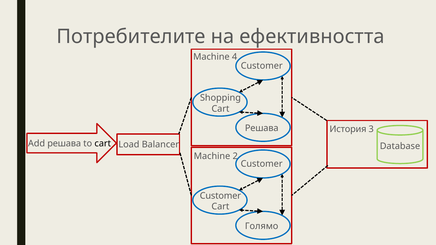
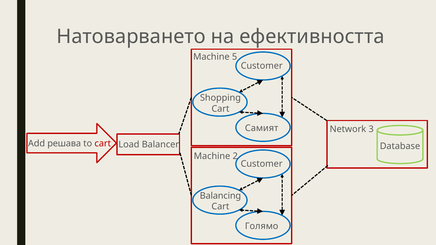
Потребителите: Потребителите -> Натоварването
4: 4 -> 5
Решава at (262, 128): Решава -> Самият
История: История -> Network
cart at (103, 144) colour: black -> red
Customer at (220, 196): Customer -> Balancing
